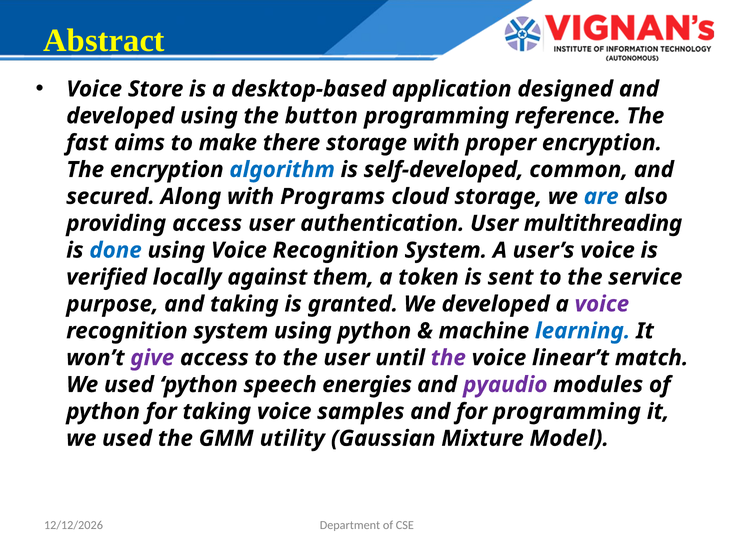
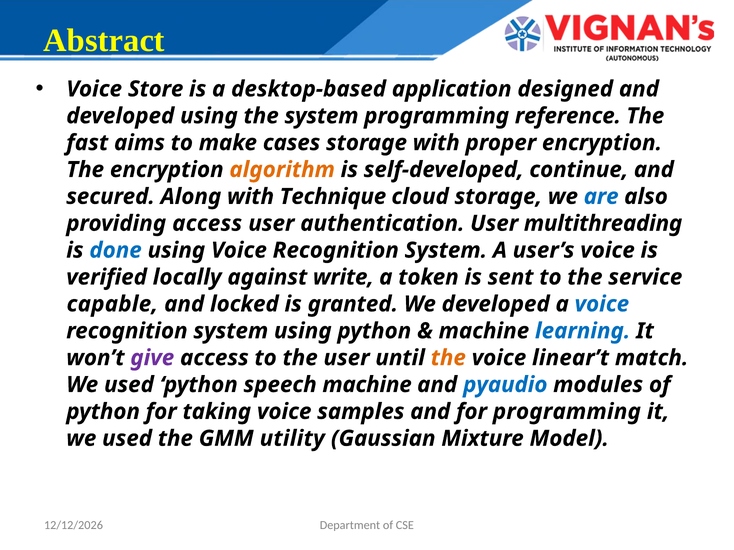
the button: button -> system
there: there -> cases
algorithm colour: blue -> orange
common: common -> continue
Programs: Programs -> Technique
them: them -> write
purpose: purpose -> capable
and taking: taking -> locked
voice at (602, 304) colour: purple -> blue
the at (448, 358) colour: purple -> orange
speech energies: energies -> machine
pyaudio colour: purple -> blue
